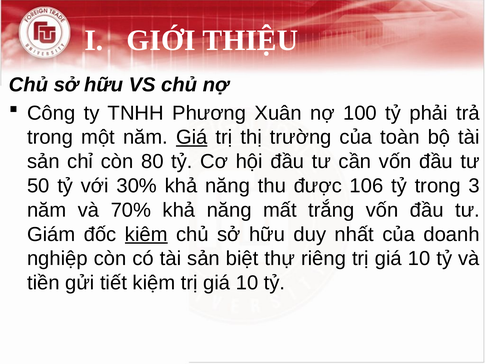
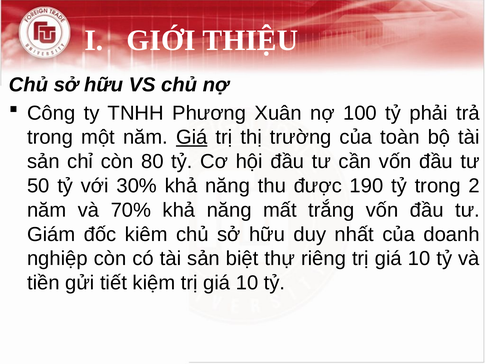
106: 106 -> 190
3: 3 -> 2
kiêm underline: present -> none
